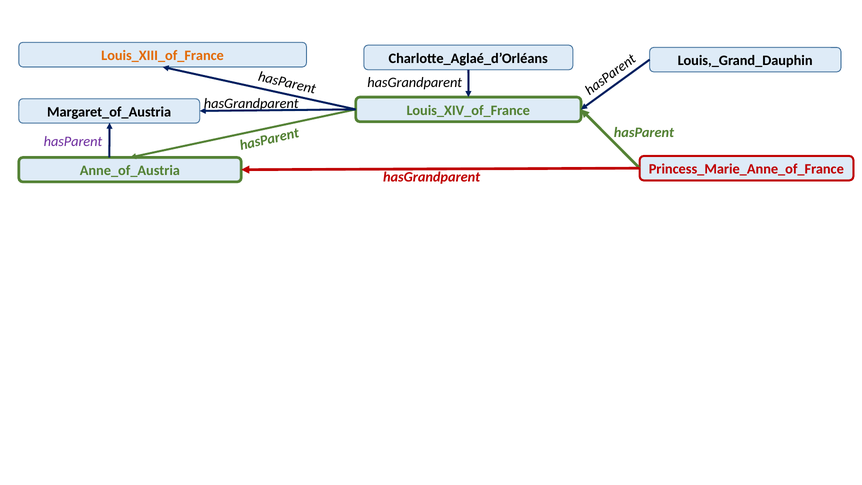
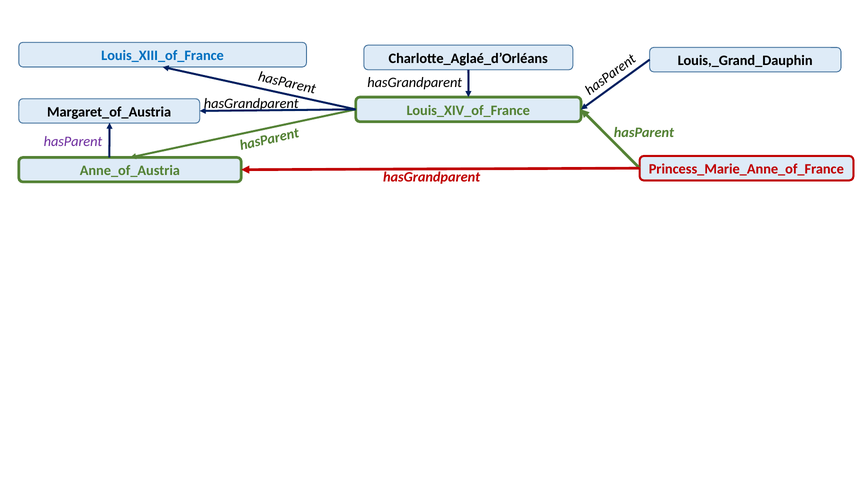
Louis_XIII_of_France colour: orange -> blue
